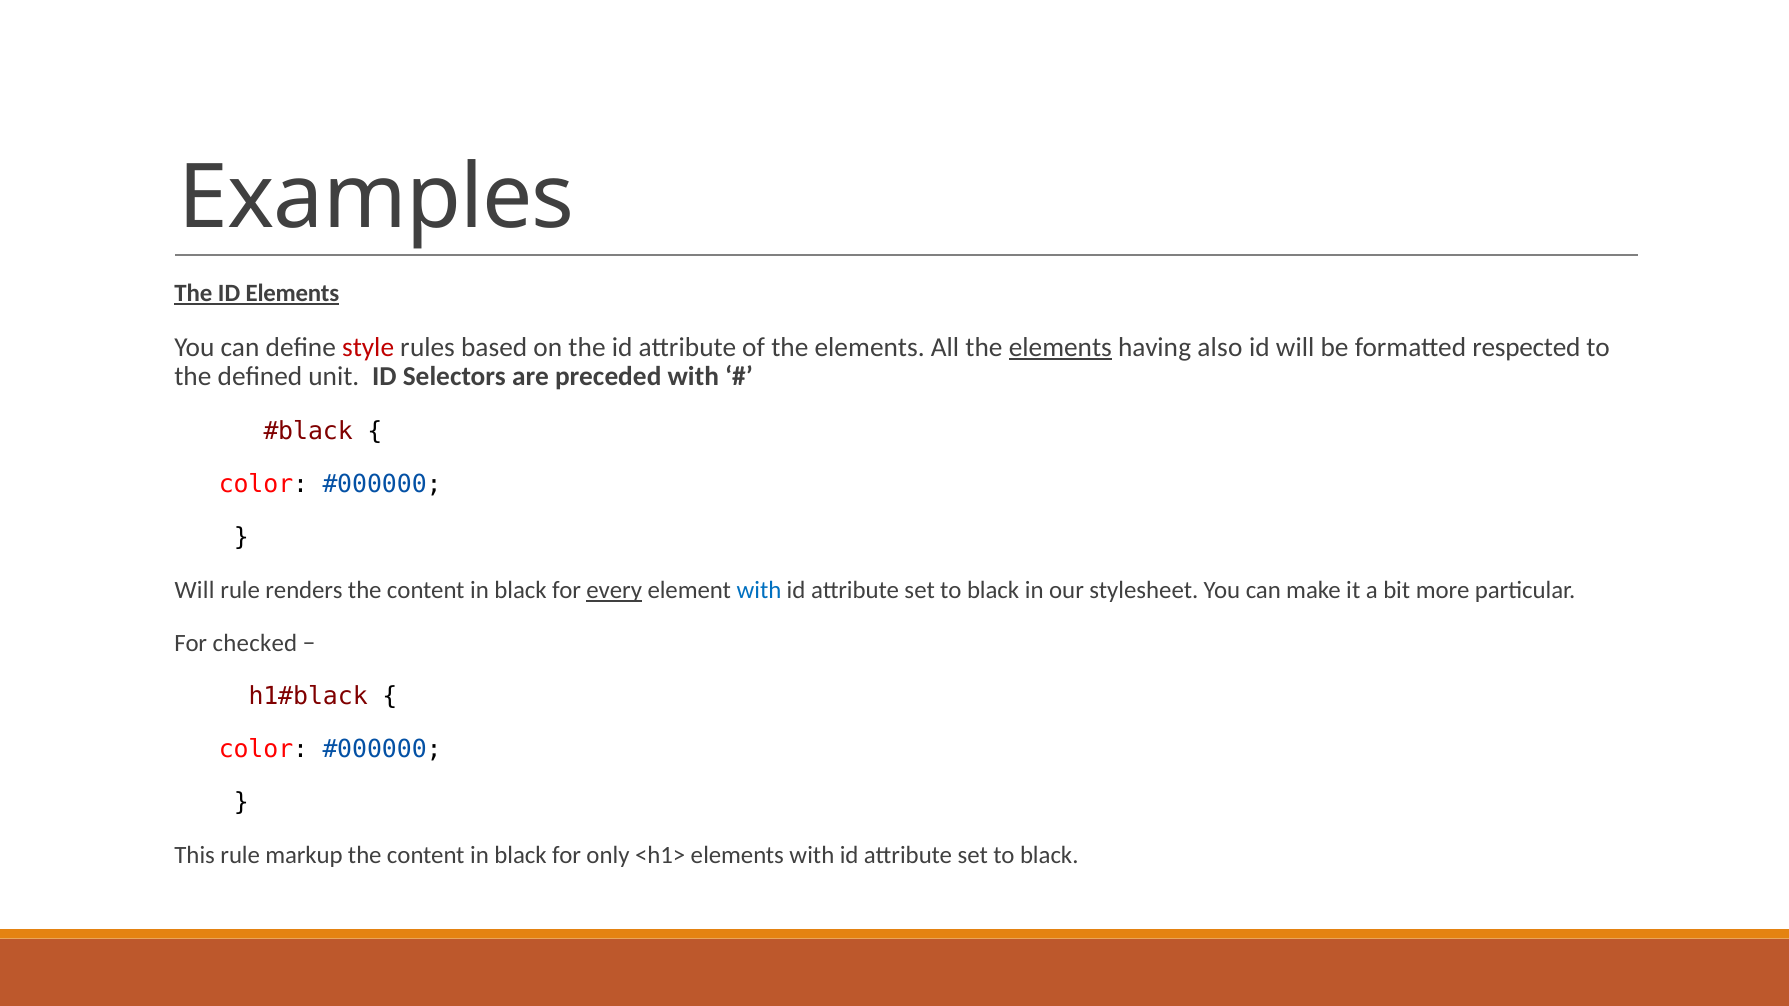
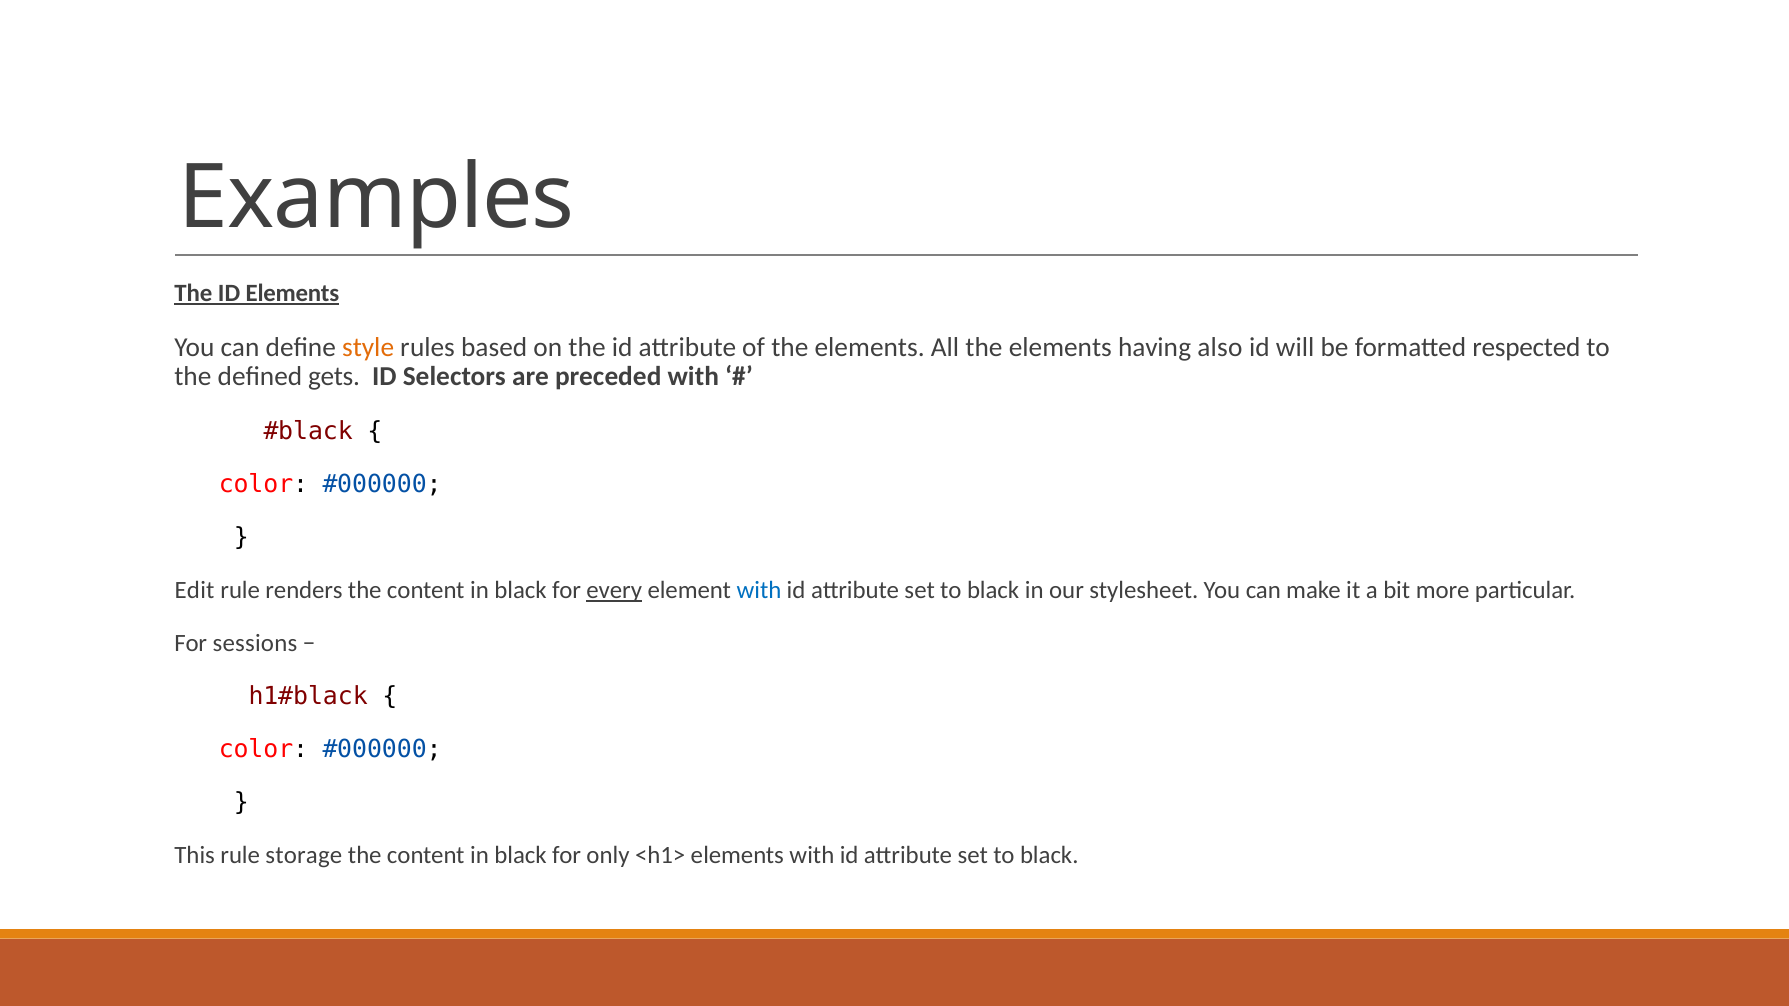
style colour: red -> orange
elements at (1060, 347) underline: present -> none
unit: unit -> gets
Will at (195, 590): Will -> Edit
checked: checked -> sessions
markup: markup -> storage
